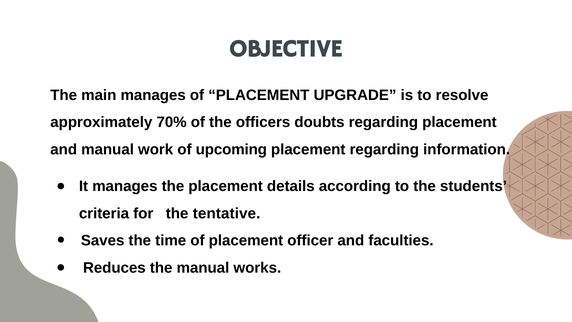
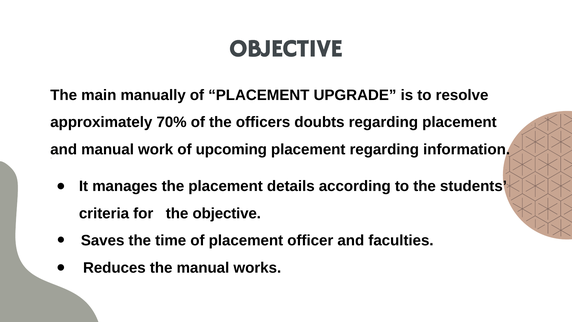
main manages: manages -> manually
the tentative: tentative -> objective
